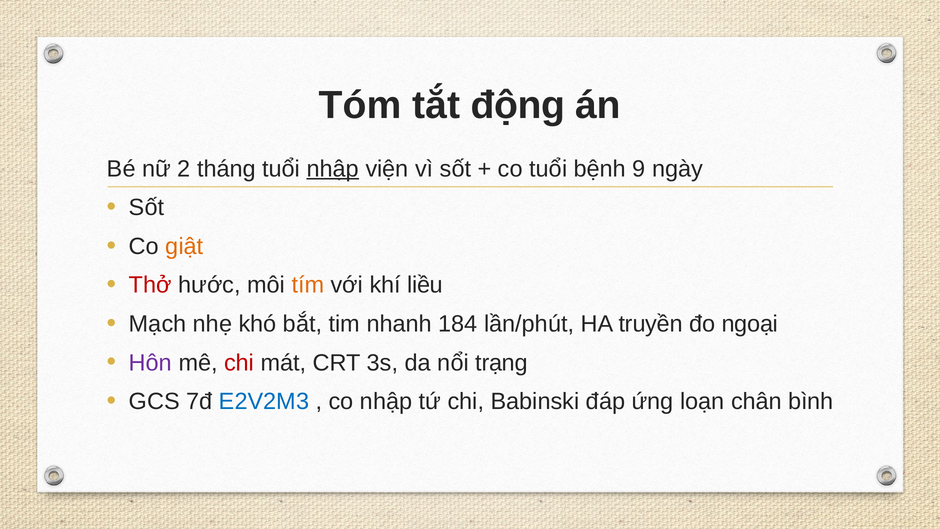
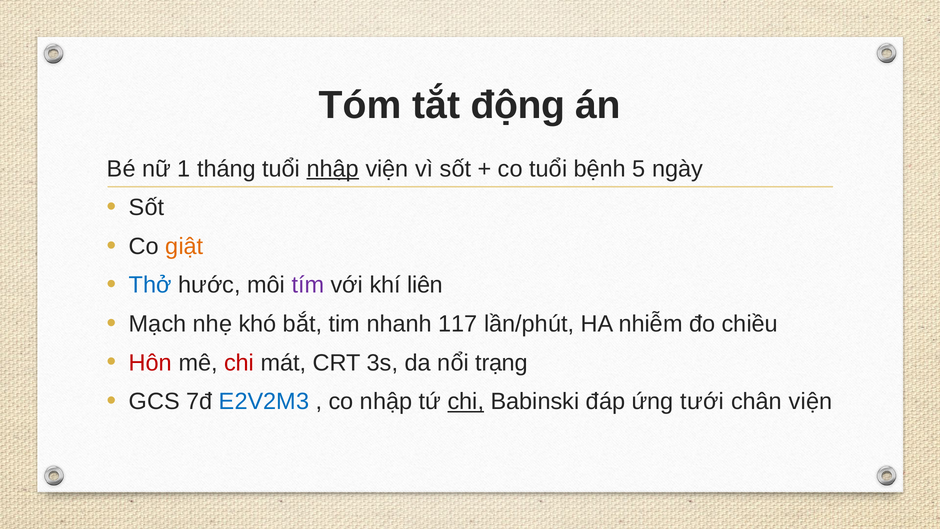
2: 2 -> 1
9: 9 -> 5
Thở colour: red -> blue
tím colour: orange -> purple
liều: liều -> liên
184: 184 -> 117
truyền: truyền -> nhiễm
ngoại: ngoại -> chiều
Hôn colour: purple -> red
chi at (466, 401) underline: none -> present
loạn: loạn -> tưới
chân bình: bình -> viện
